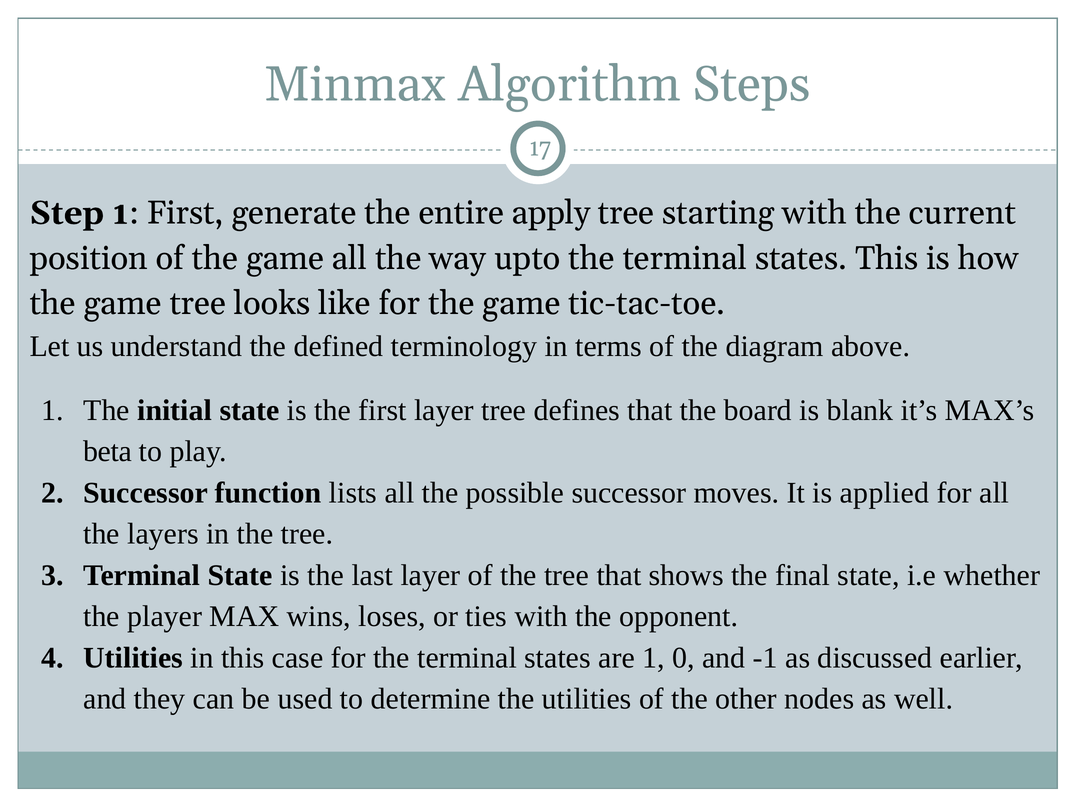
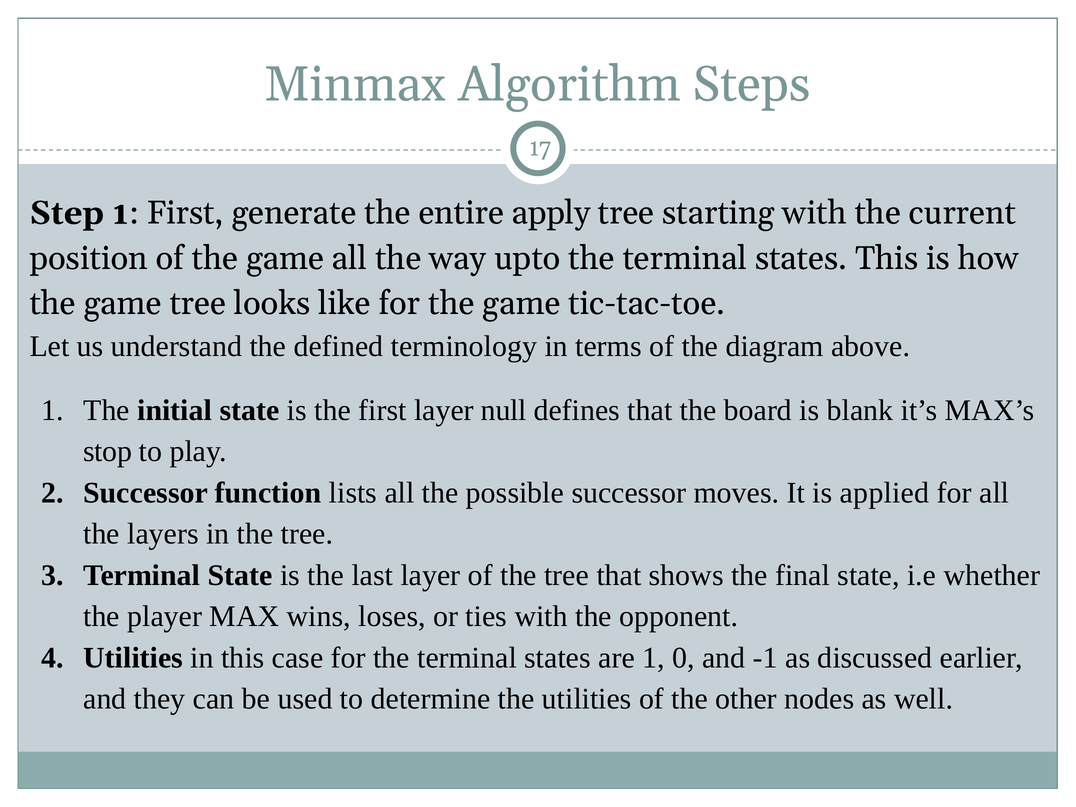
layer tree: tree -> null
beta: beta -> stop
